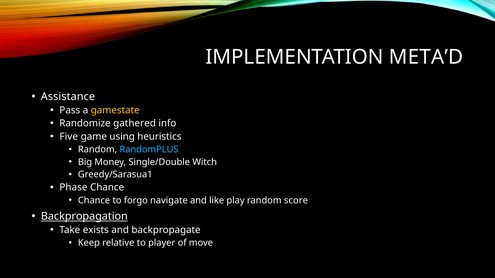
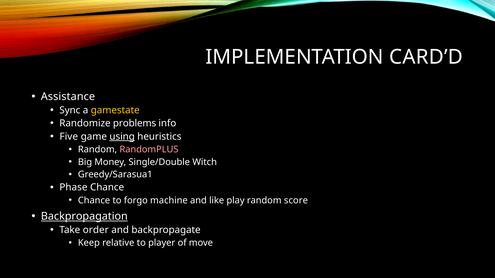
META’D: META’D -> CARD’D
Pass: Pass -> Sync
gathered: gathered -> problems
using underline: none -> present
RandomPLUS colour: light blue -> pink
navigate: navigate -> machine
exists: exists -> order
